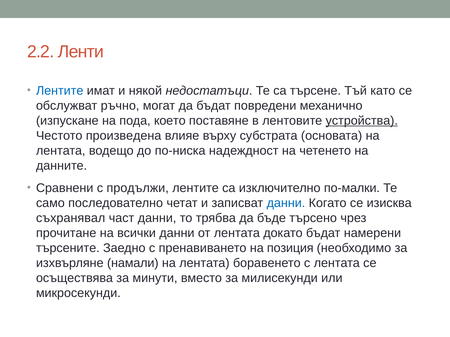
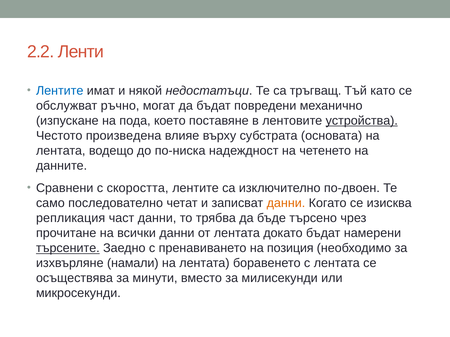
търсене: търсене -> тръгващ
продължи: продължи -> скоростта
по-малки: по-малки -> по-двоен
данни at (286, 203) colour: blue -> orange
съхранявал: съхранявал -> репликация
търсените underline: none -> present
